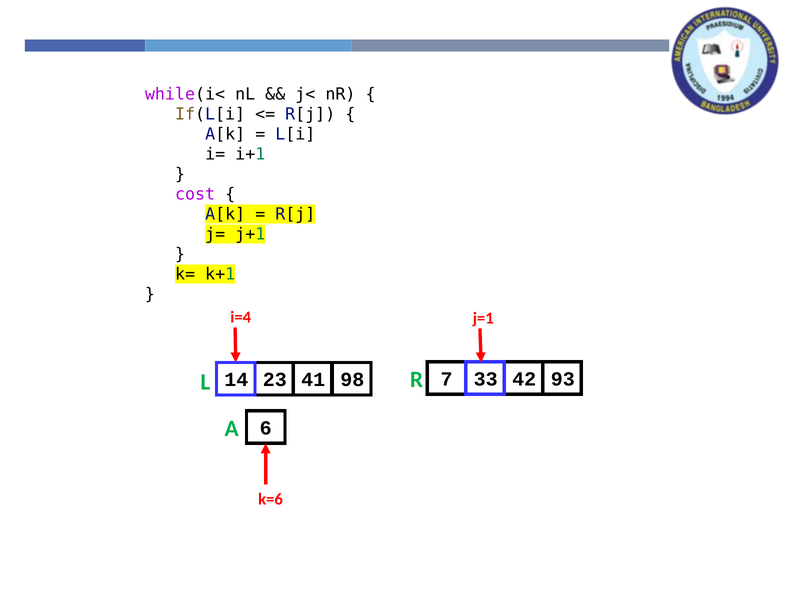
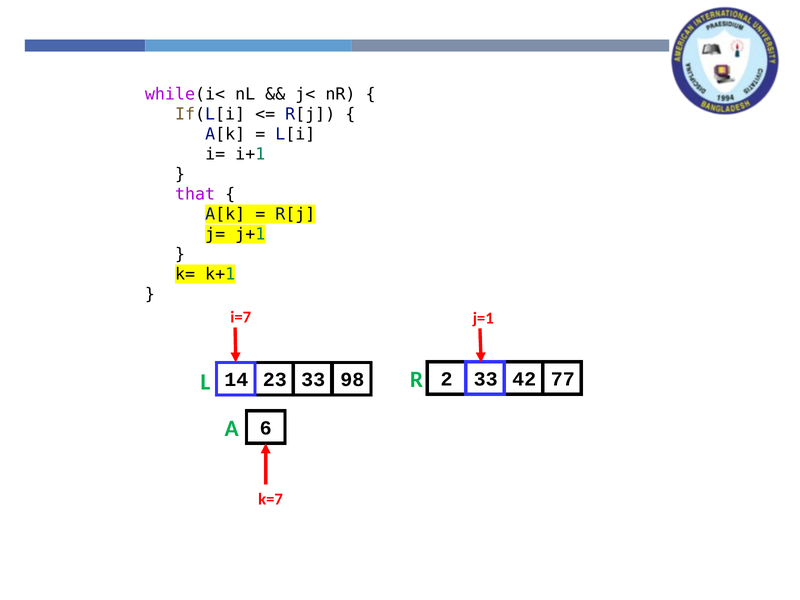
cost: cost -> that
i=4: i=4 -> i=7
23 41: 41 -> 33
7: 7 -> 2
93: 93 -> 77
k=6: k=6 -> k=7
